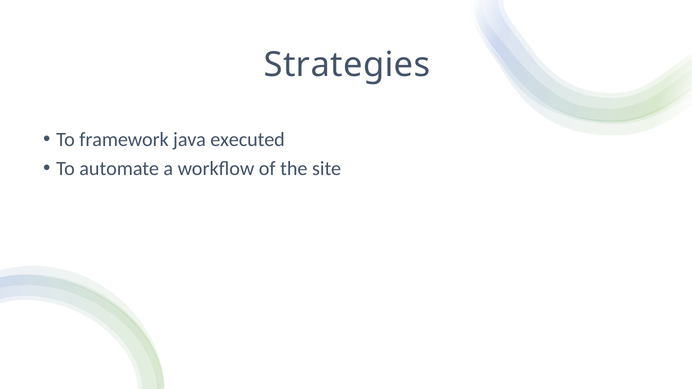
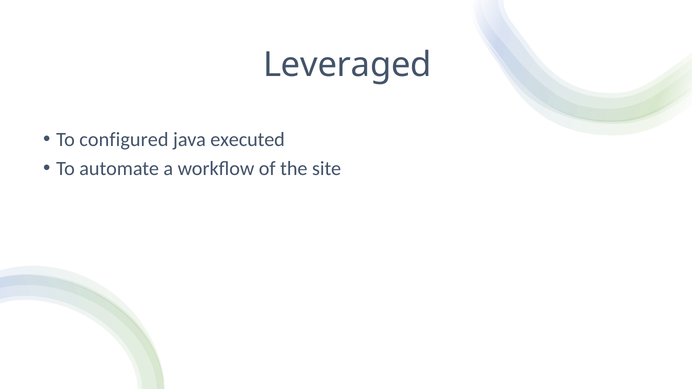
Strategies: Strategies -> Leveraged
framework: framework -> configured
